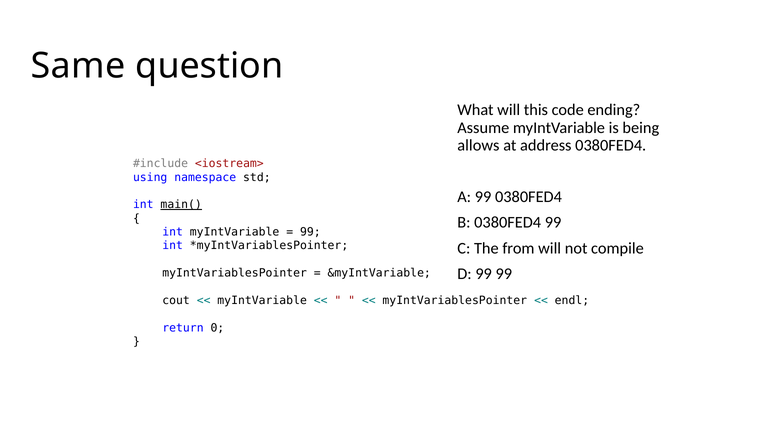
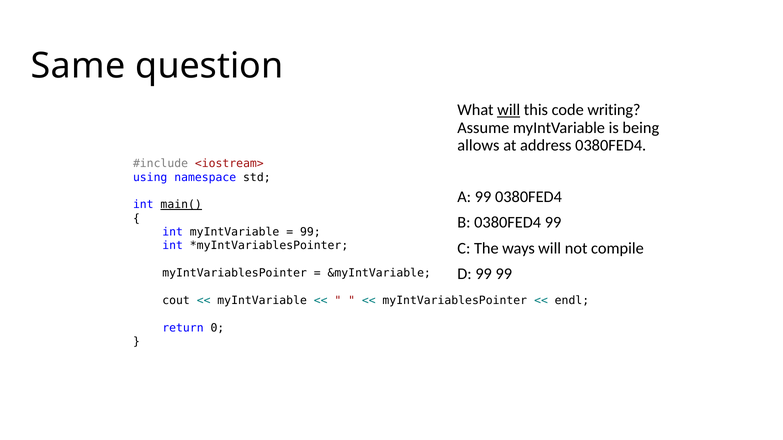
will at (509, 110) underline: none -> present
ending: ending -> writing
from: from -> ways
